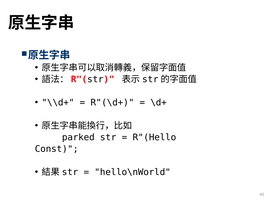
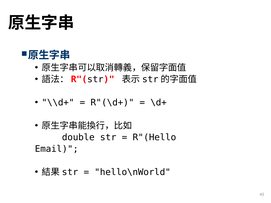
parked: parked -> double
Const: Const -> Email
